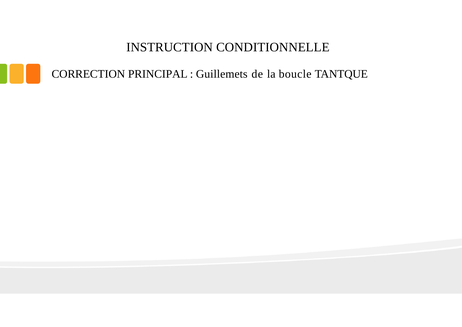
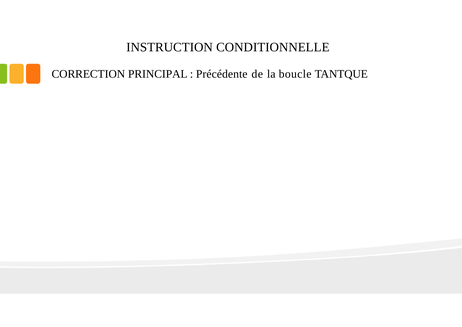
Guillemets: Guillemets -> Précédente
